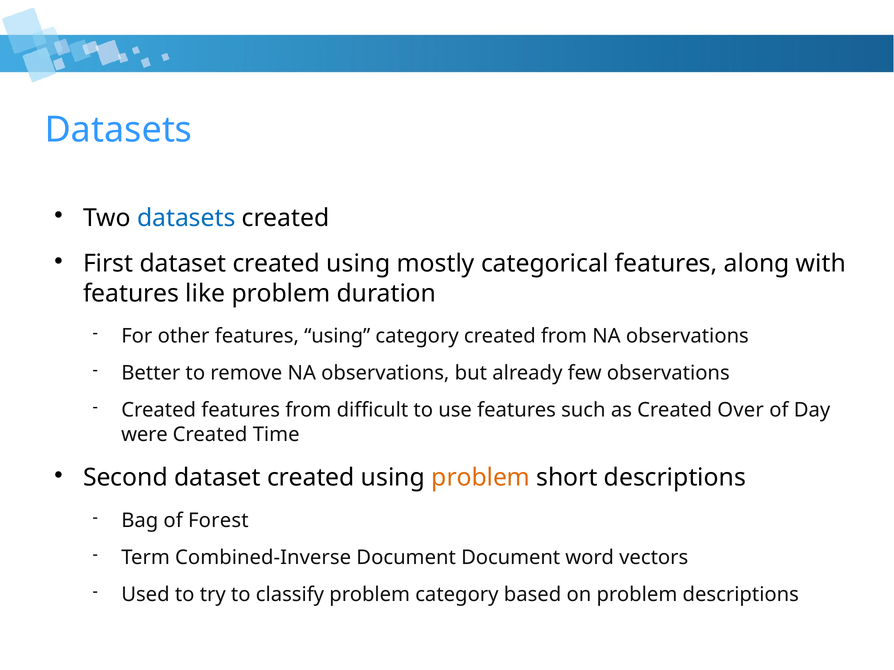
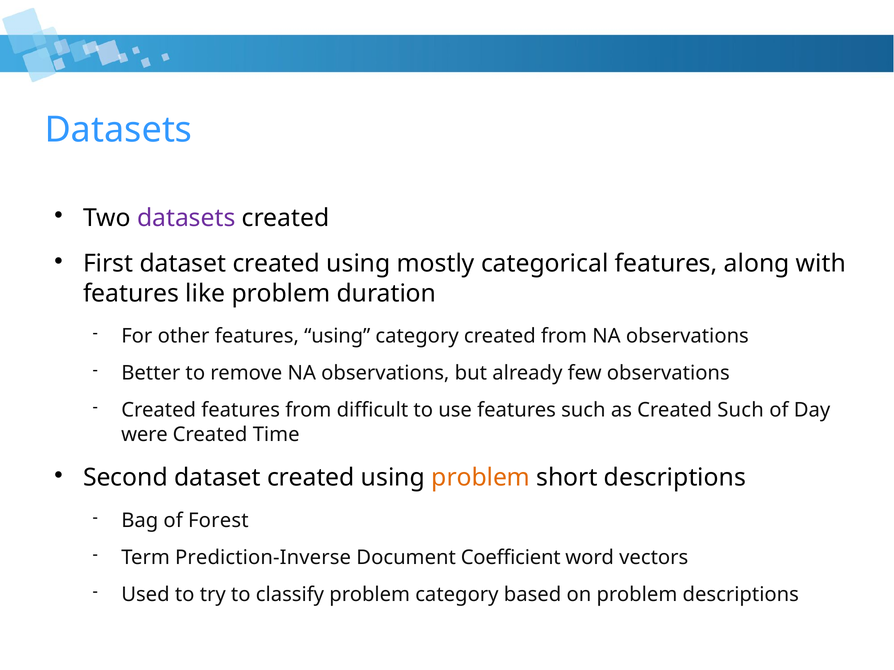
datasets at (186, 218) colour: blue -> purple
Created Over: Over -> Such
Combined-Inverse: Combined-Inverse -> Prediction-Inverse
Document Document: Document -> Coefficient
